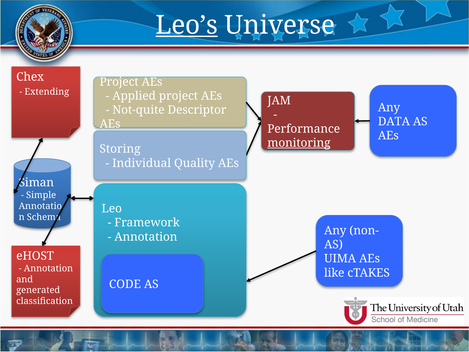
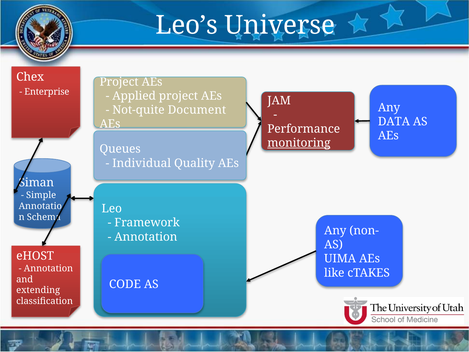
Leo’s underline: present -> none
Extending: Extending -> Enterprise
Descriptor: Descriptor -> Document
Storing: Storing -> Queues
generated: generated -> extending
